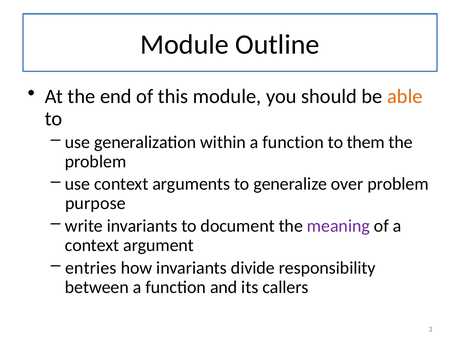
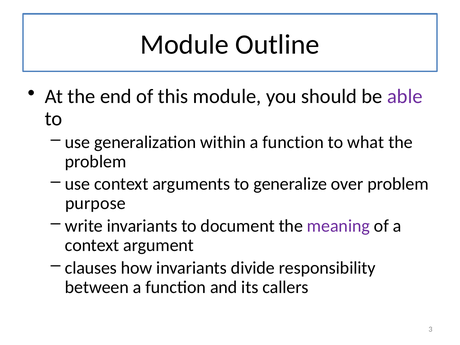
able colour: orange -> purple
them: them -> what
entries: entries -> clauses
